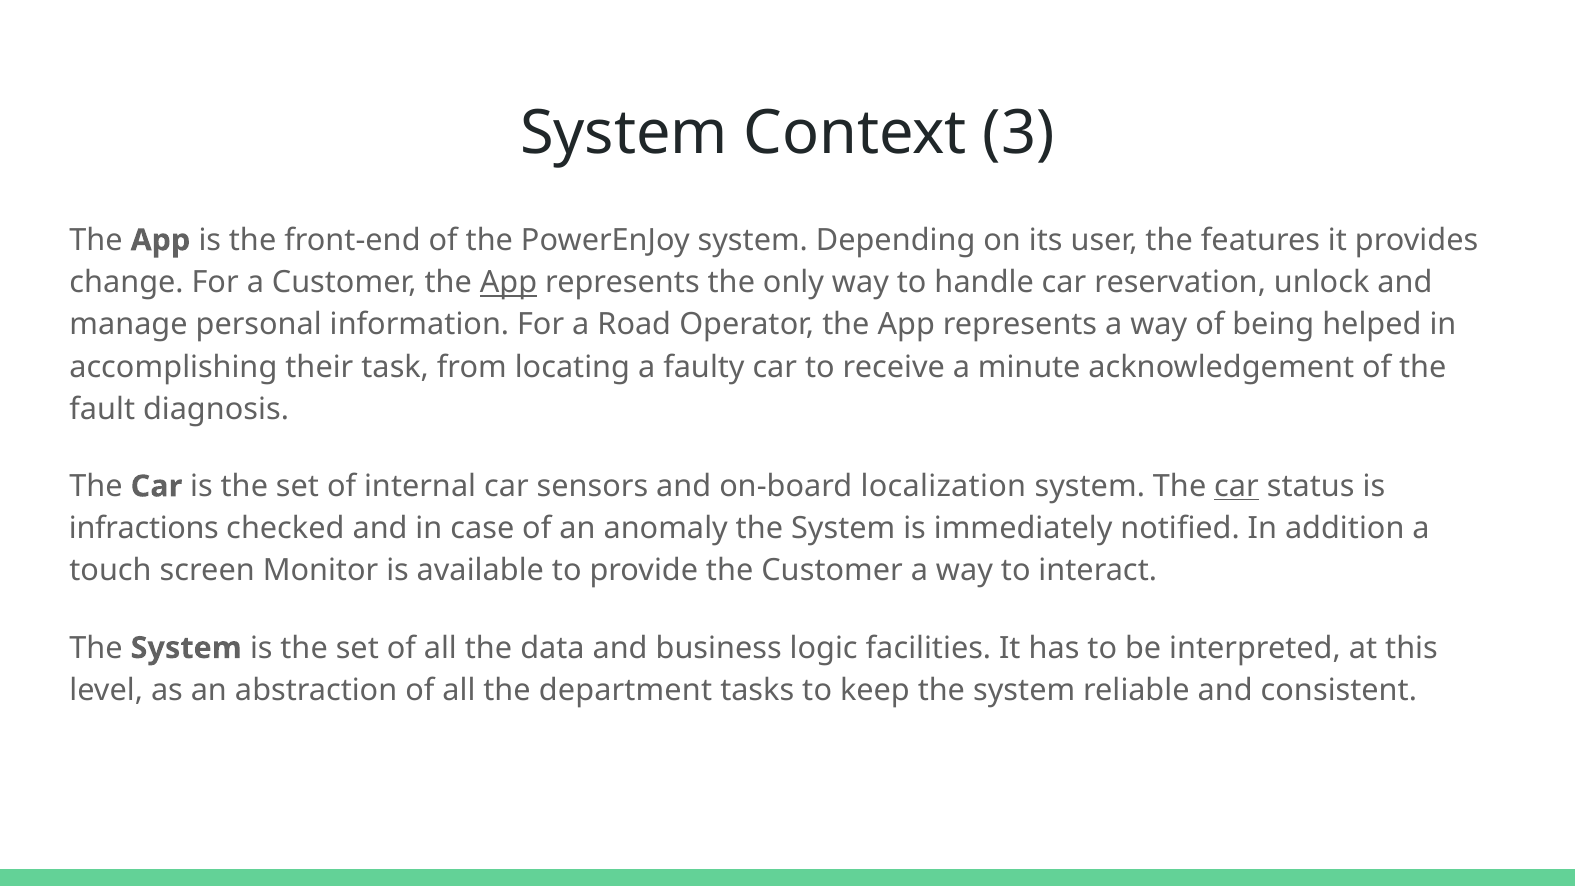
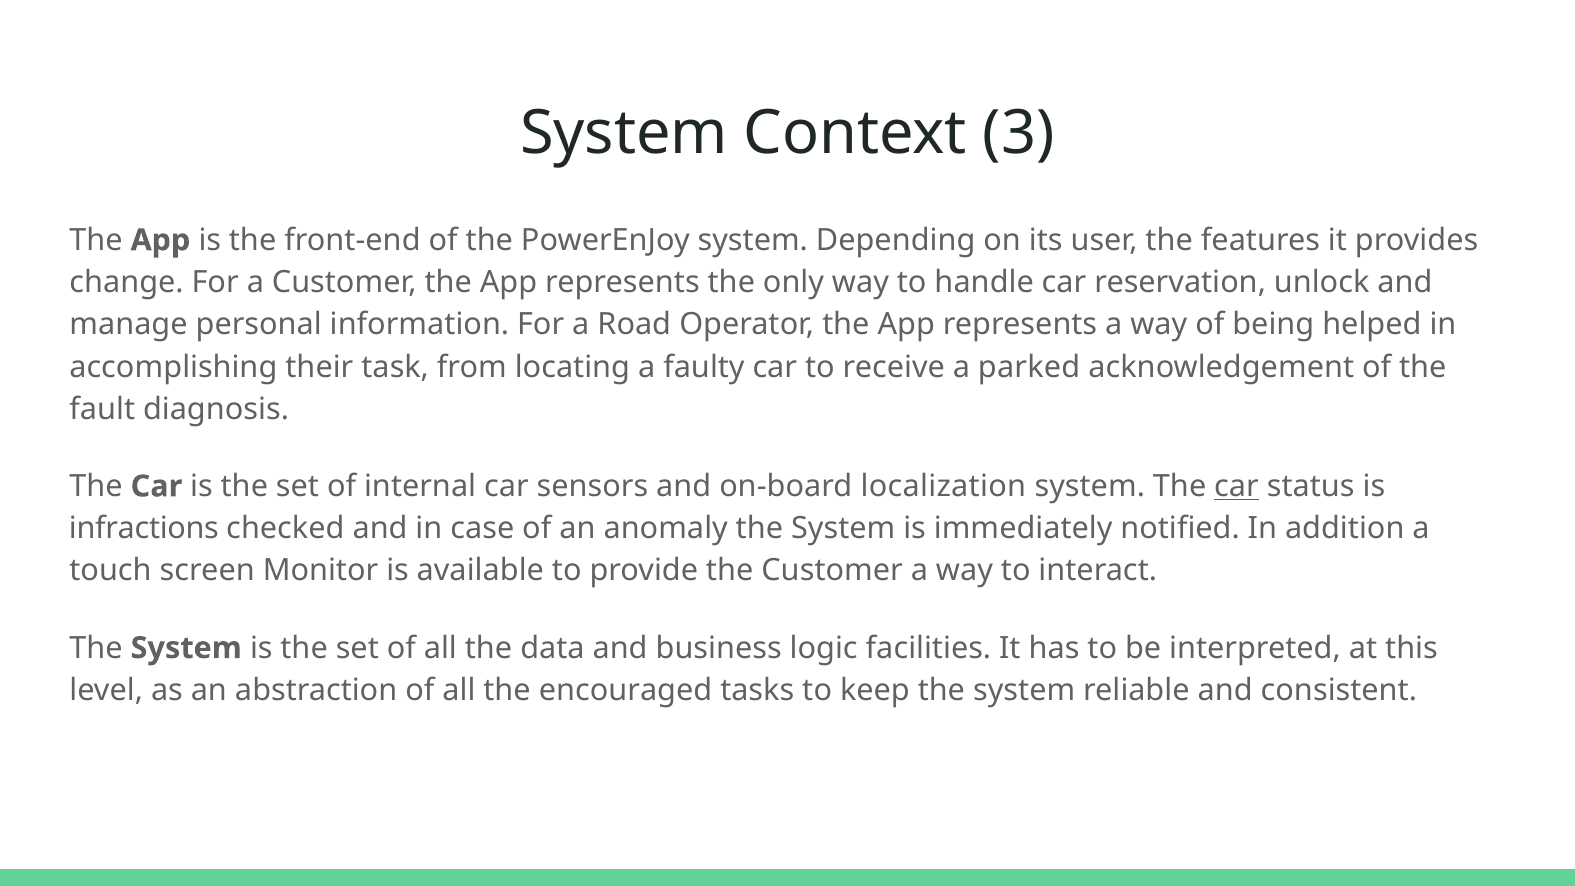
App at (509, 282) underline: present -> none
minute: minute -> parked
department: department -> encouraged
